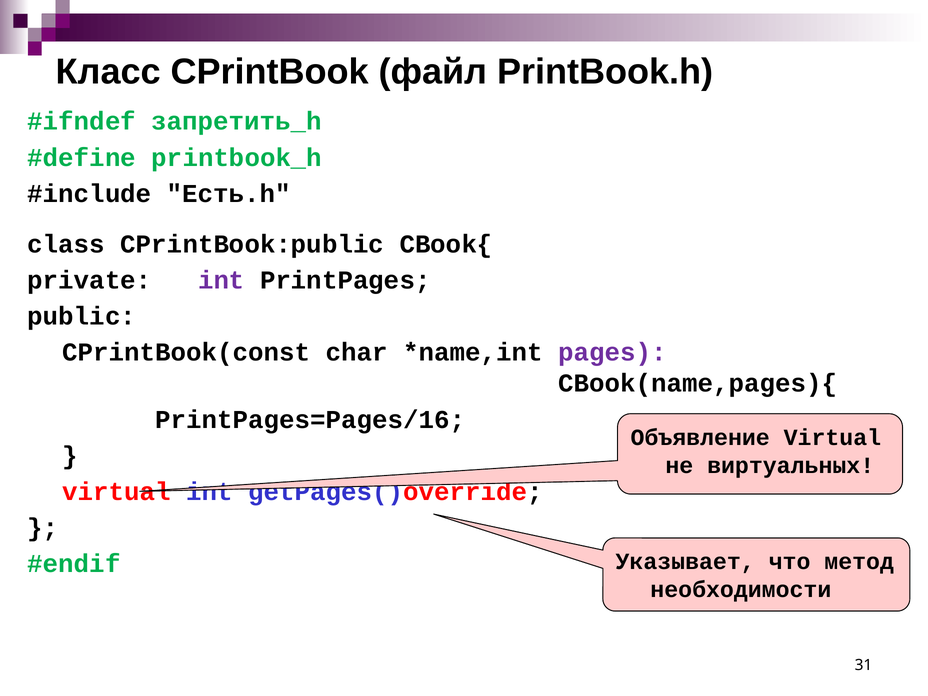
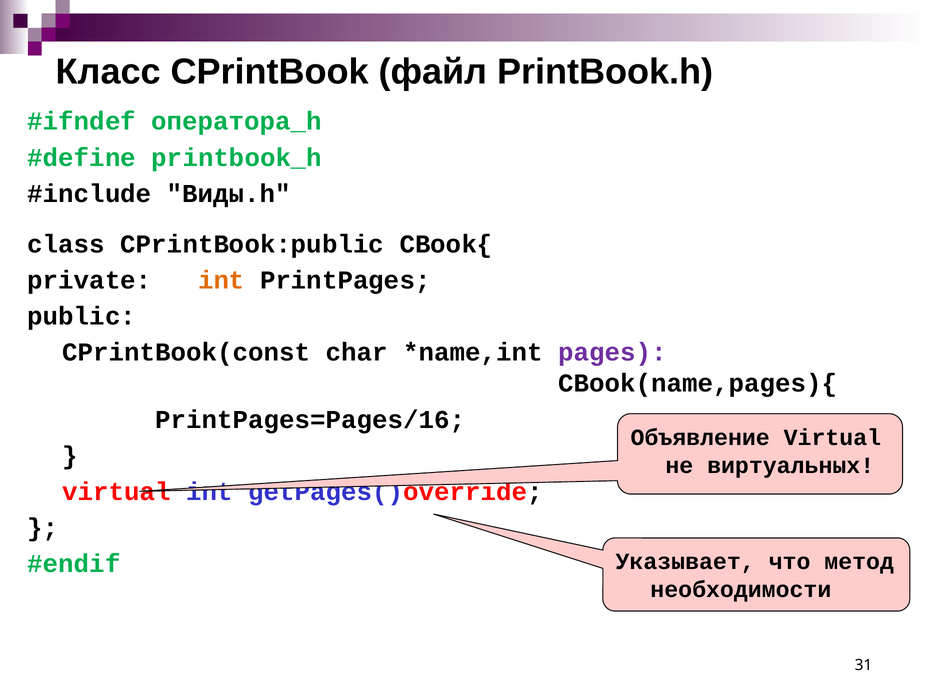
запретить_h: запретить_h -> оператора_h
Есть.h: Есть.h -> Виды.h
int at (221, 280) colour: purple -> orange
